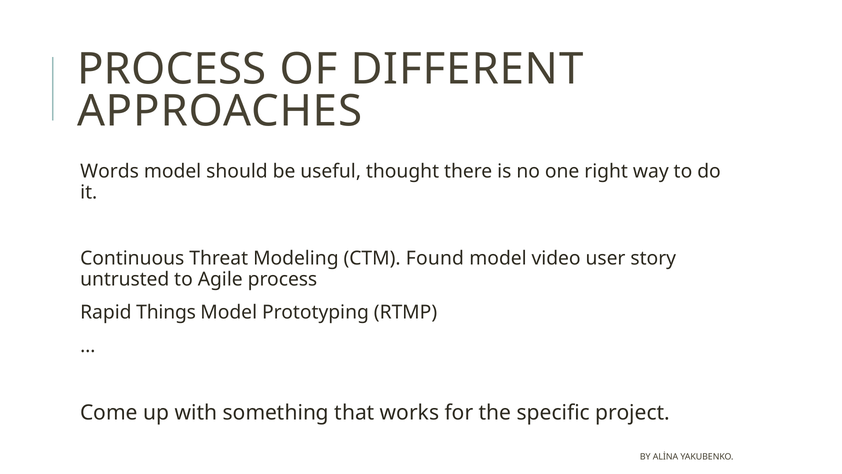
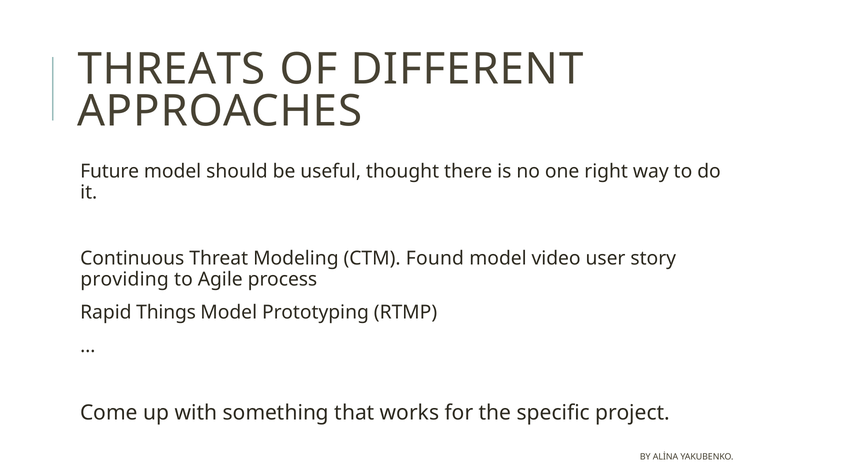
PROCESS at (172, 69): PROCESS -> THREATS
Words: Words -> Future
untrusted: untrusted -> providing
